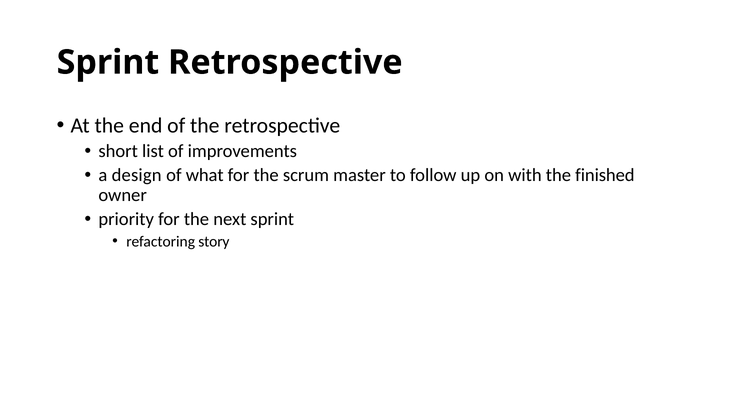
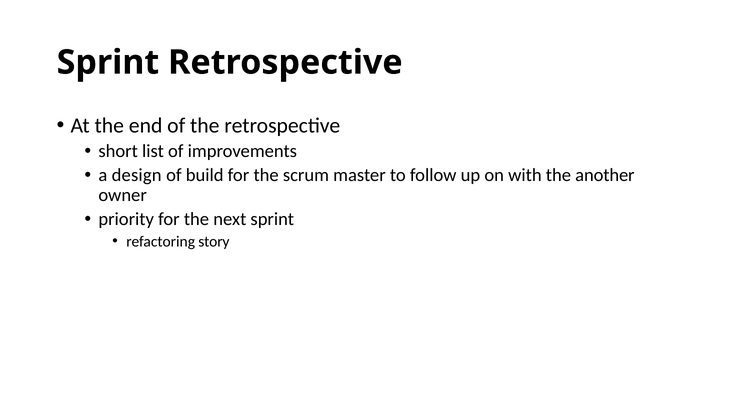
what: what -> build
finished: finished -> another
